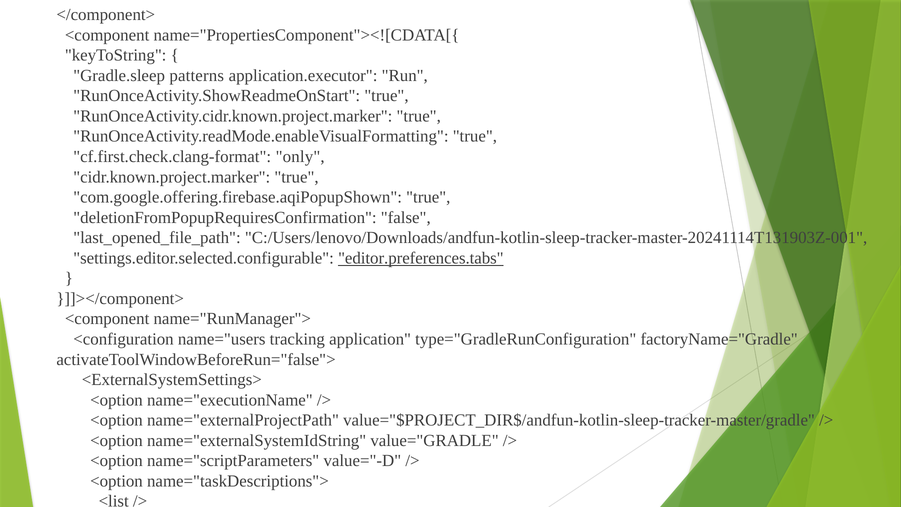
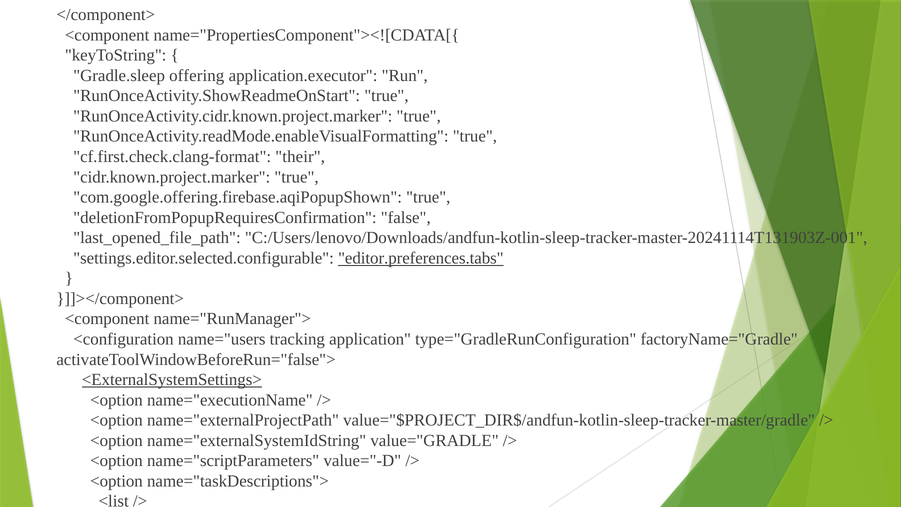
patterns: patterns -> offering
only: only -> their
<ExternalSystemSettings> underline: none -> present
